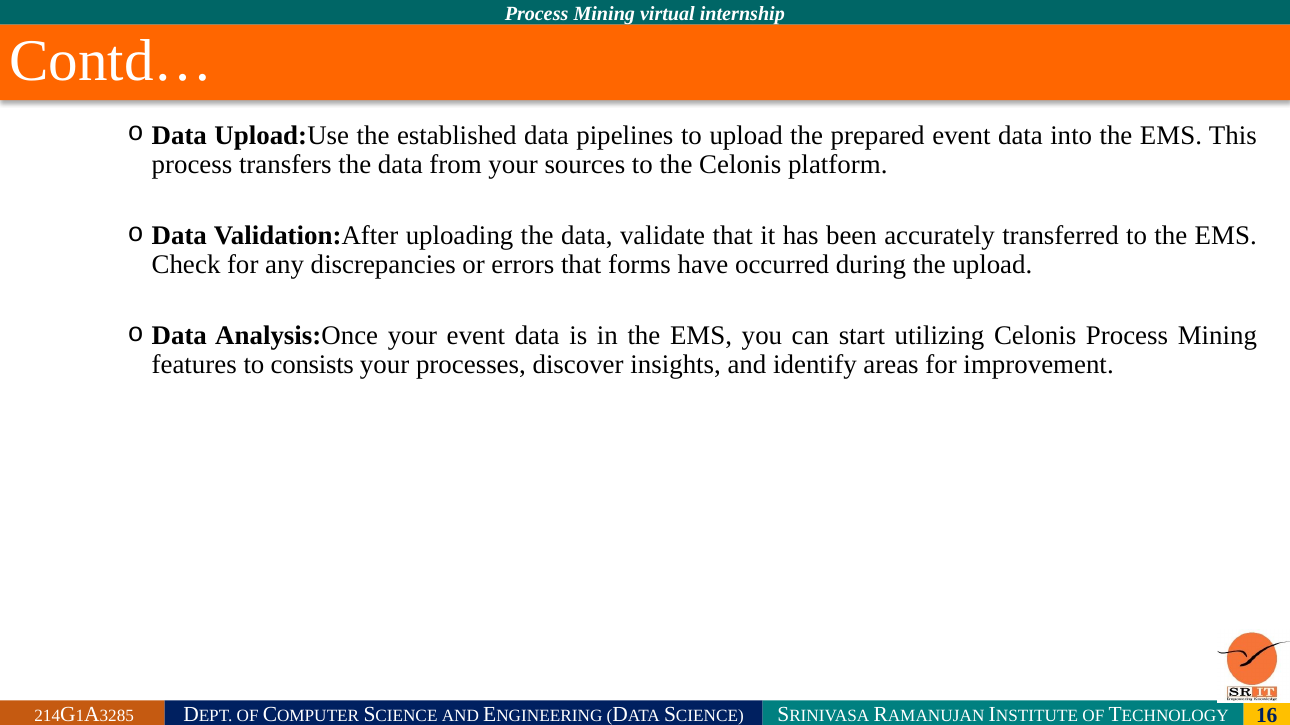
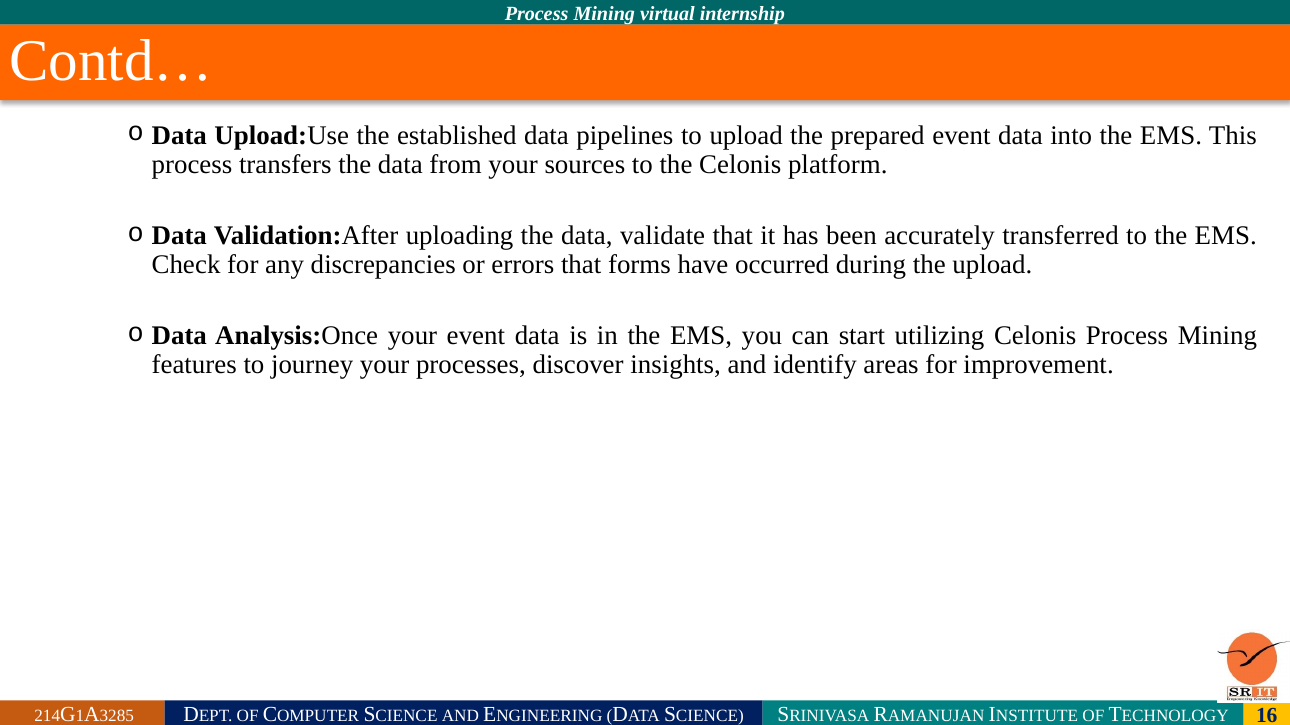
consists: consists -> journey
